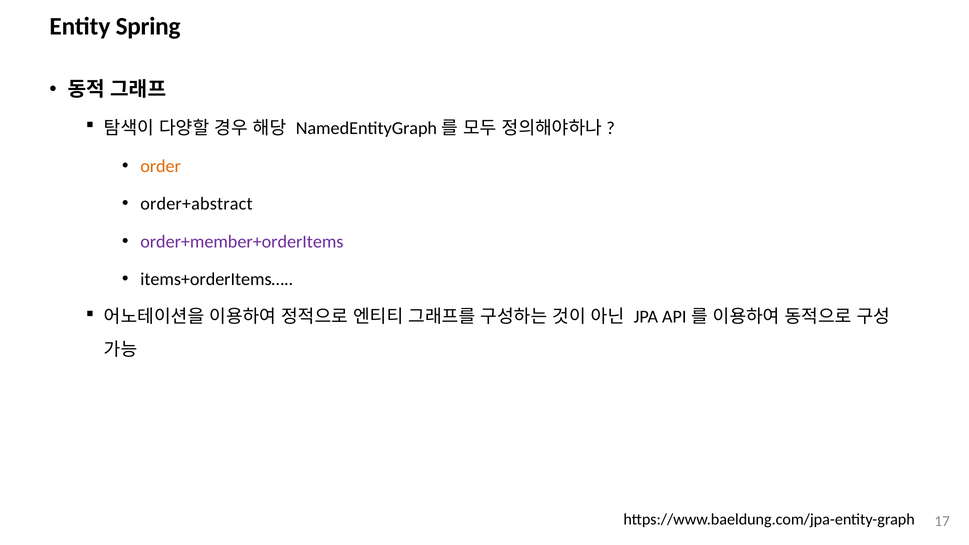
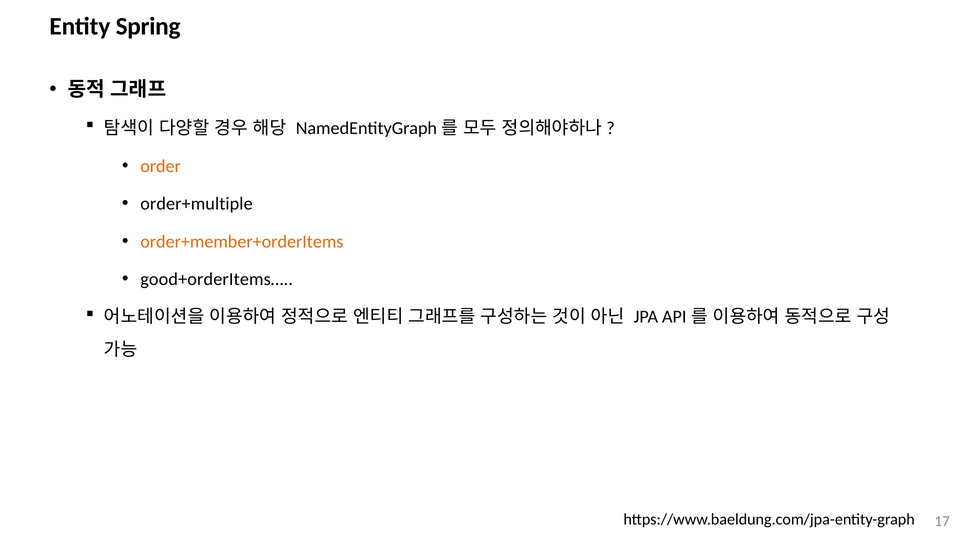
order+abstract: order+abstract -> order+multiple
order+member+orderItems colour: purple -> orange
items+orderItems…: items+orderItems… -> good+orderItems…
